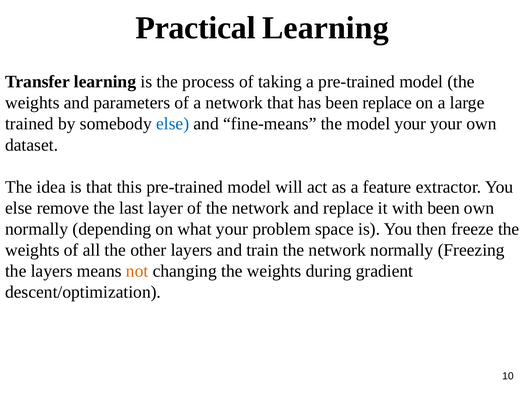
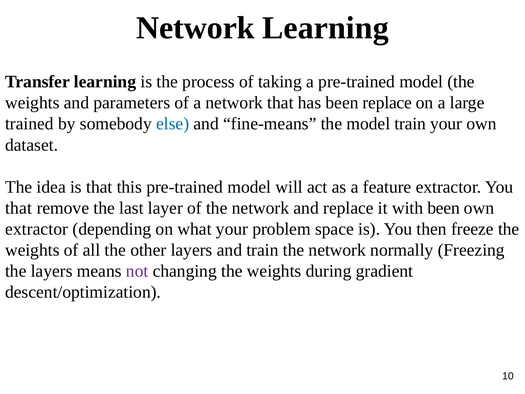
Practical at (196, 28): Practical -> Network
model your: your -> train
else at (19, 208): else -> that
normally at (37, 229): normally -> extractor
not colour: orange -> purple
